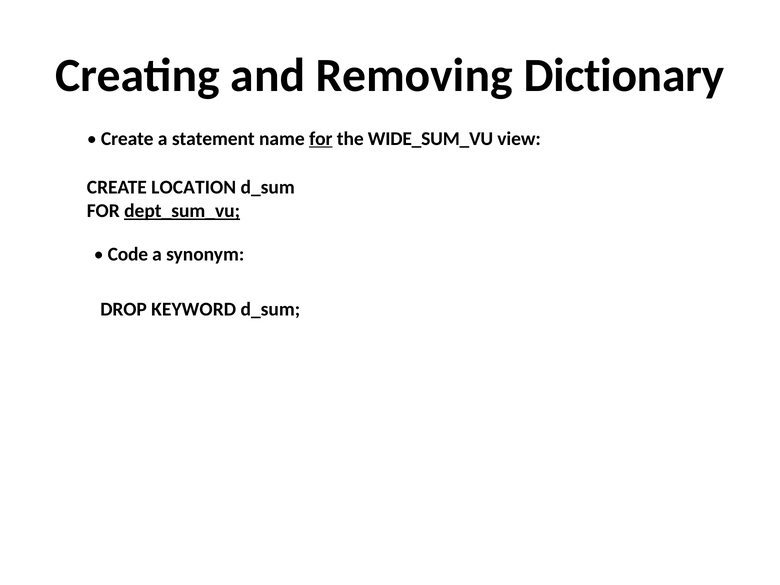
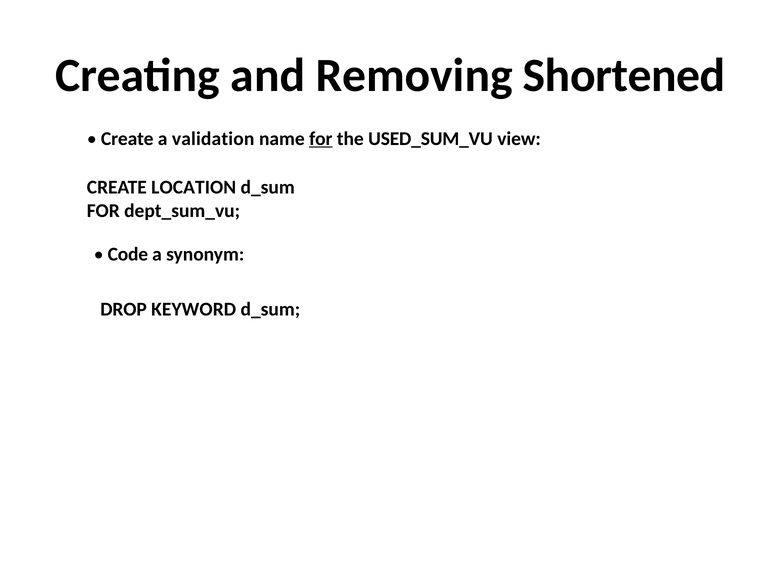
Dictionary: Dictionary -> Shortened
statement: statement -> validation
WIDE_SUM_VU: WIDE_SUM_VU -> USED_SUM_VU
dept_sum_vu underline: present -> none
